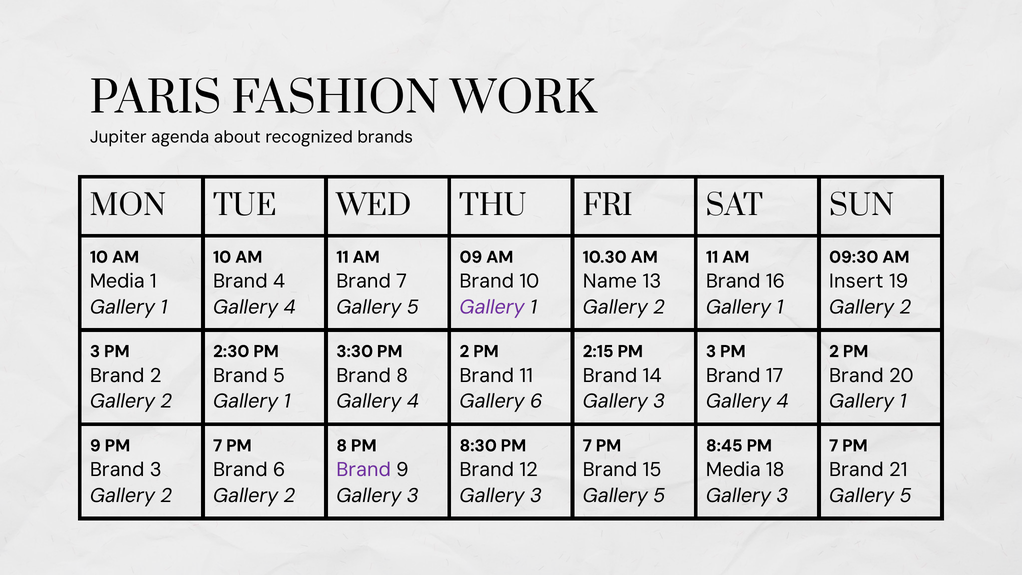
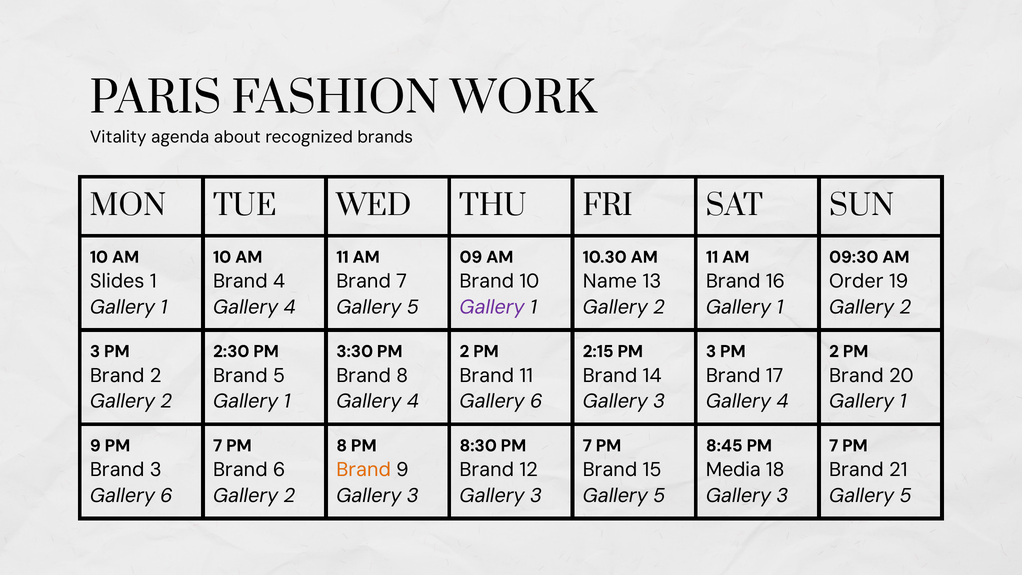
Jupiter: Jupiter -> Vitality
Media at (117, 281): Media -> Slides
Insert: Insert -> Order
Brand at (364, 470) colour: purple -> orange
2 at (166, 496): 2 -> 6
